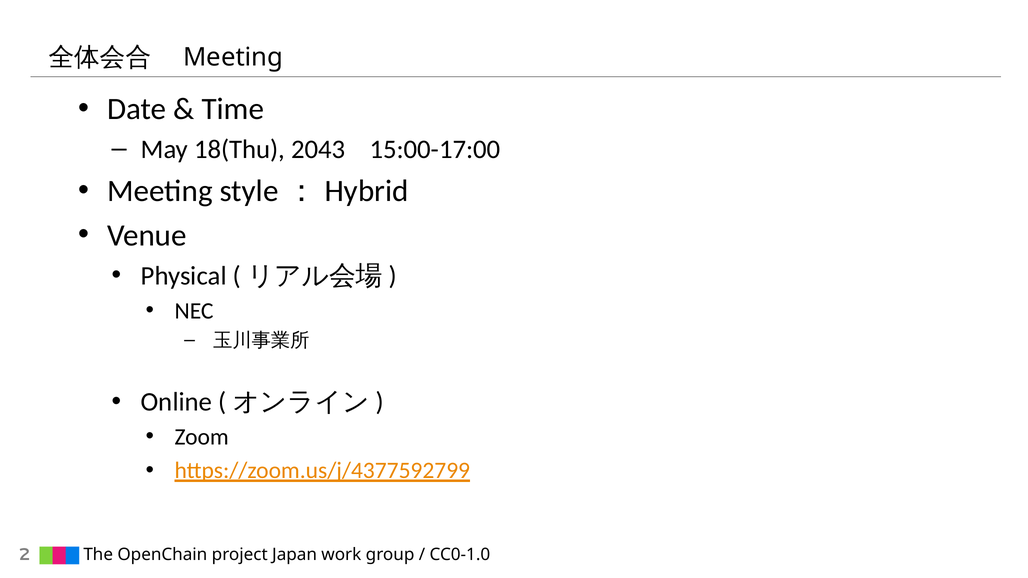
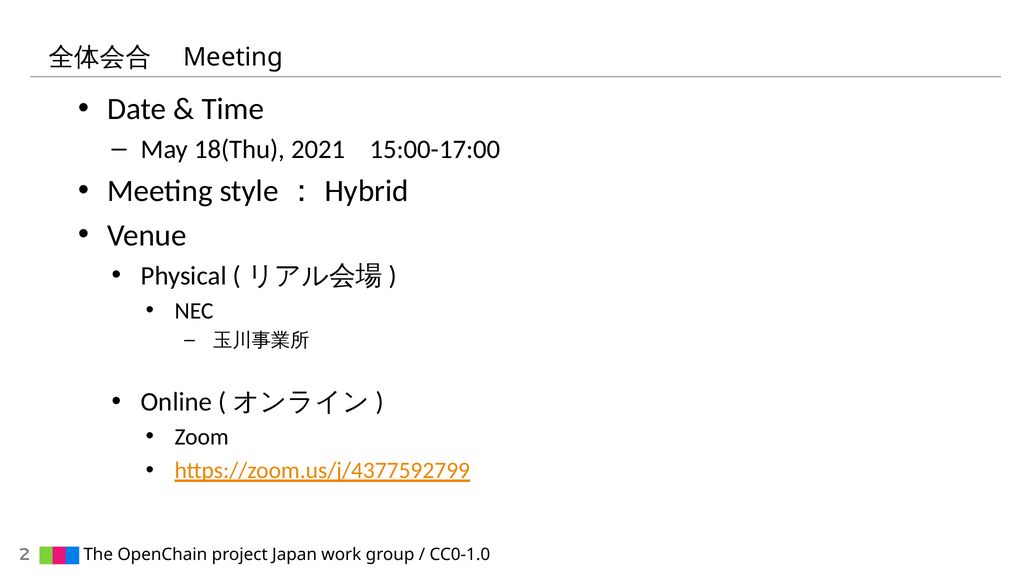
2043: 2043 -> 2021
